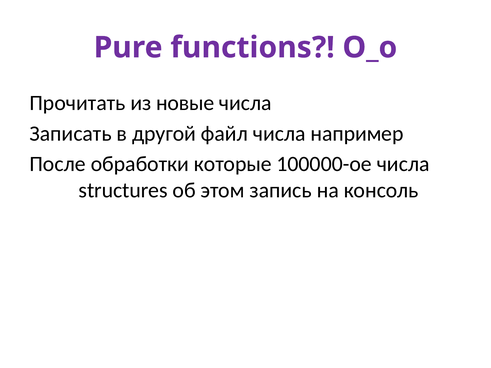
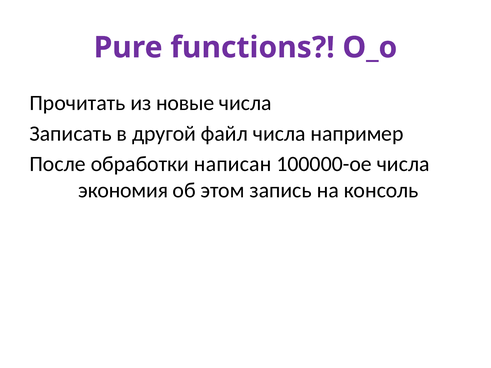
которые: которые -> написан
structures: structures -> экономия
